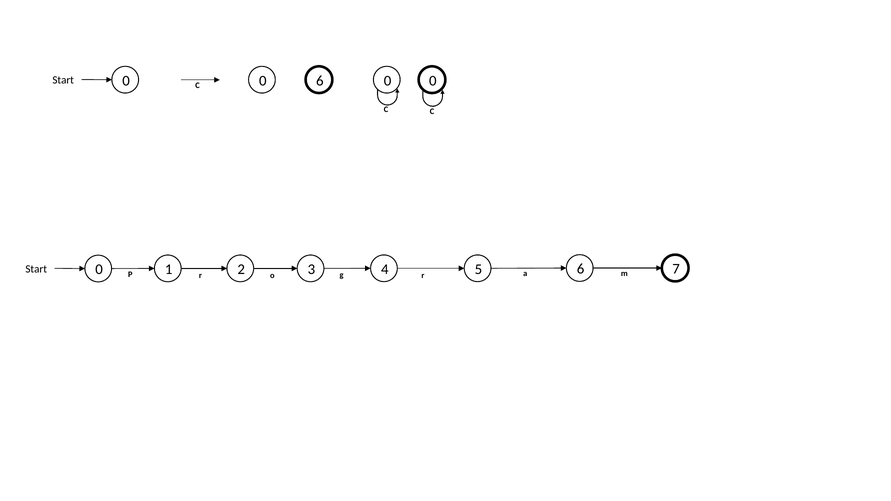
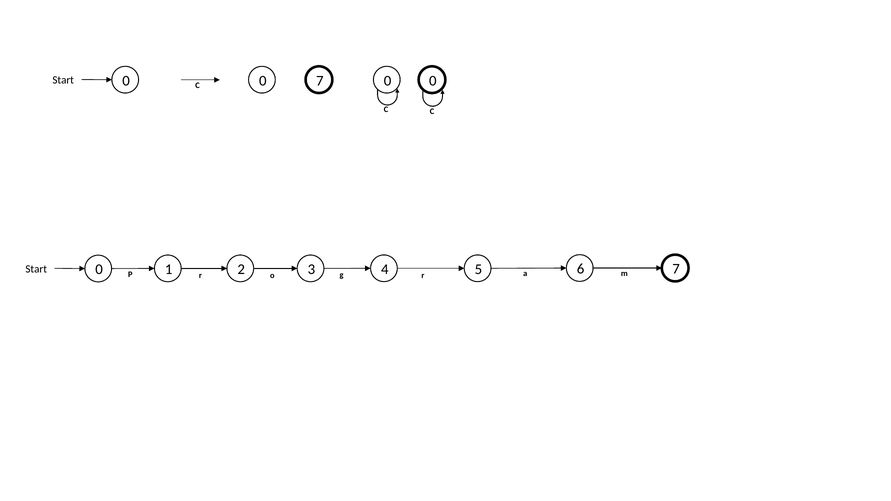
C 6: 6 -> 7
